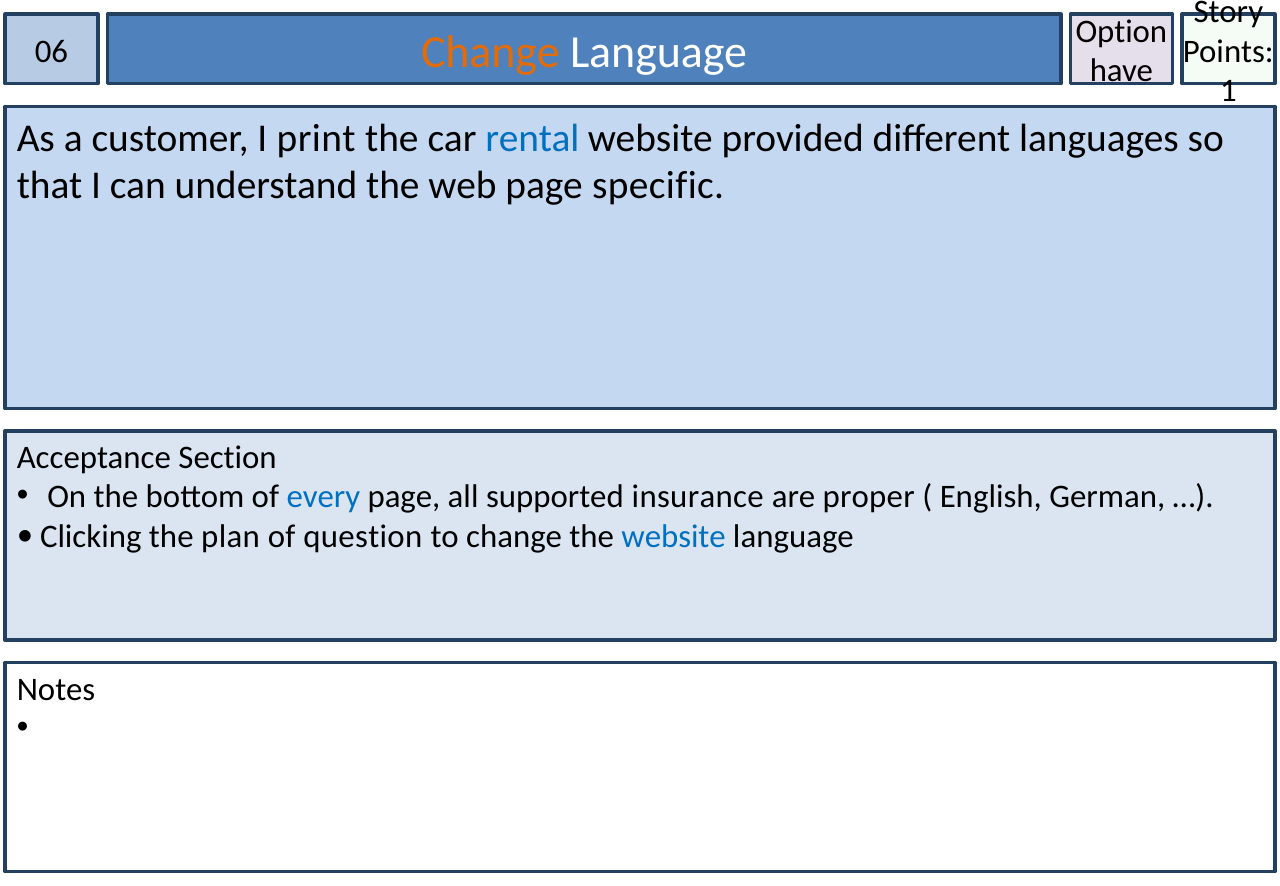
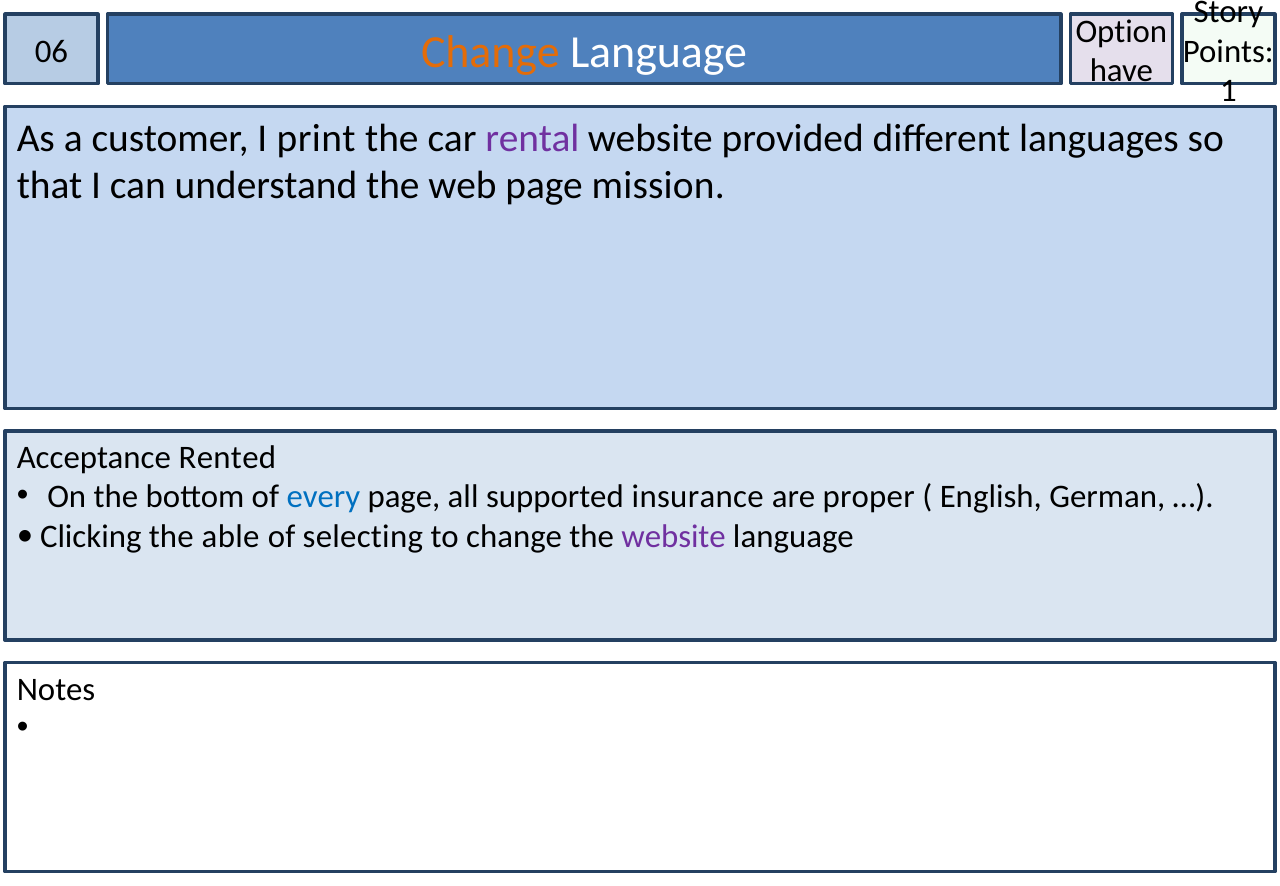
rental colour: blue -> purple
specific: specific -> mission
Section: Section -> Rented
plan: plan -> able
question: question -> selecting
website at (674, 536) colour: blue -> purple
